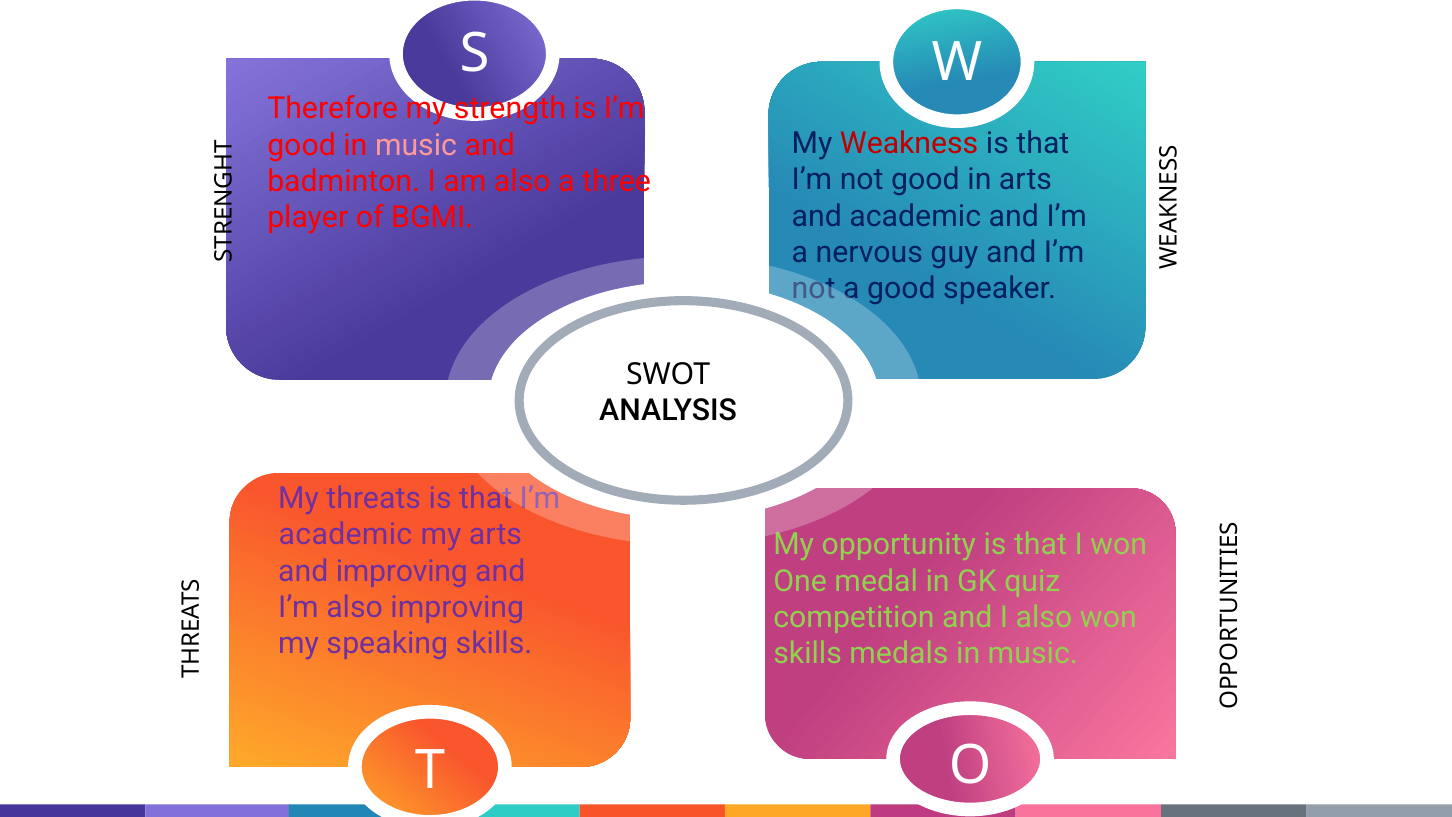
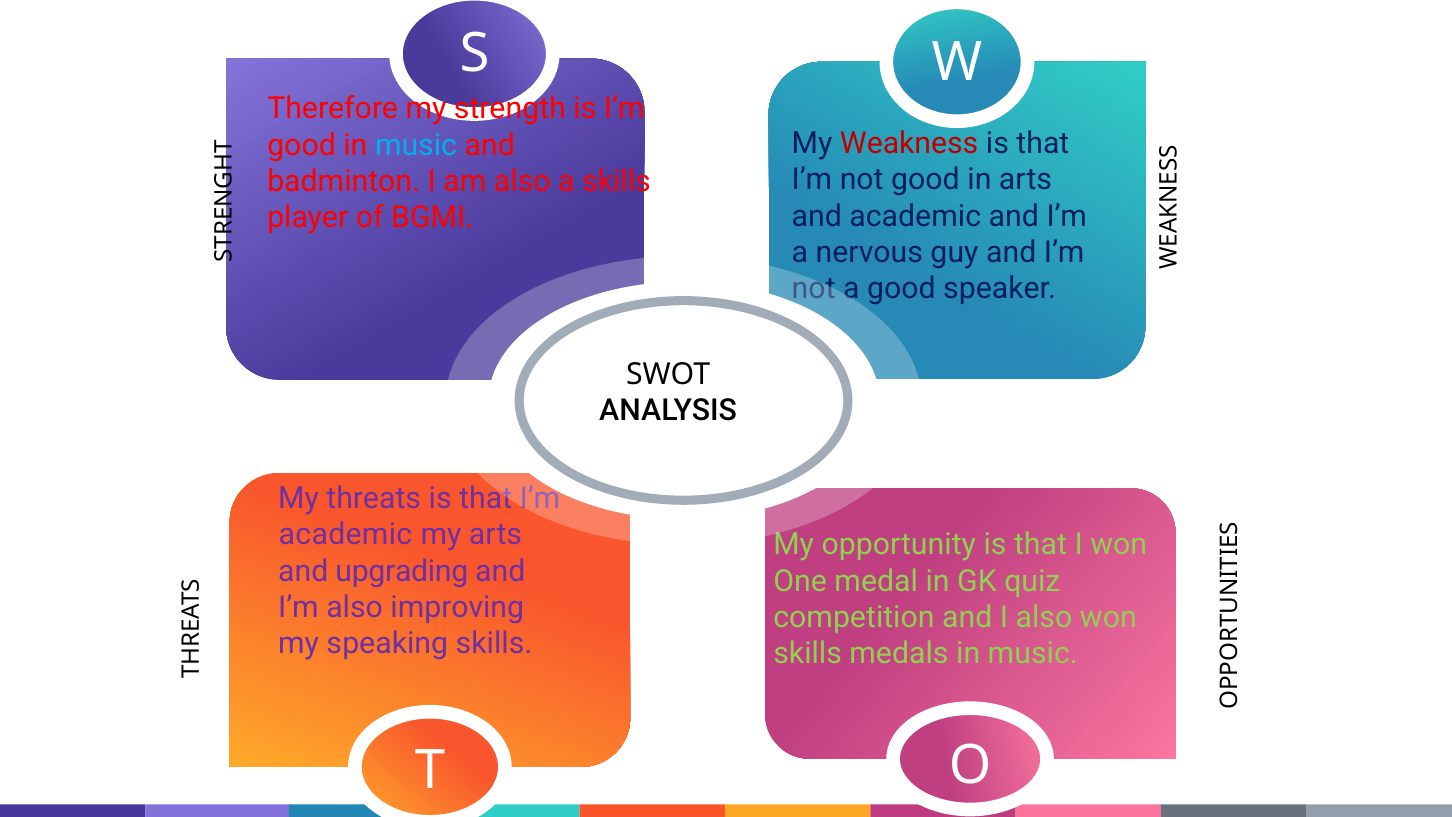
music at (416, 145) colour: pink -> light blue
a three: three -> skills
and improving: improving -> upgrading
